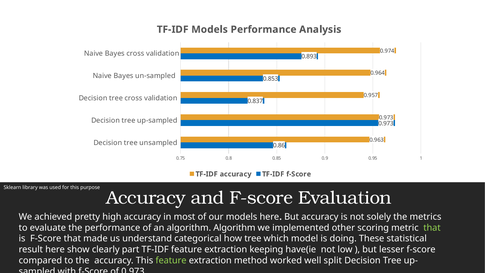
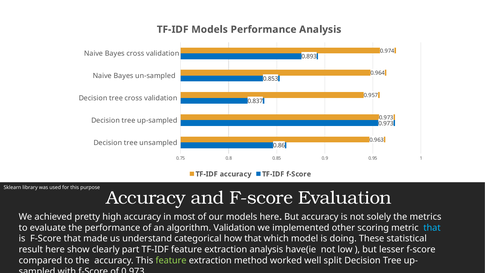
algorithm Algorithm: Algorithm -> Validation
that at (432, 228) colour: light green -> light blue
how tree: tree -> that
extraction keeping: keeping -> analysis
